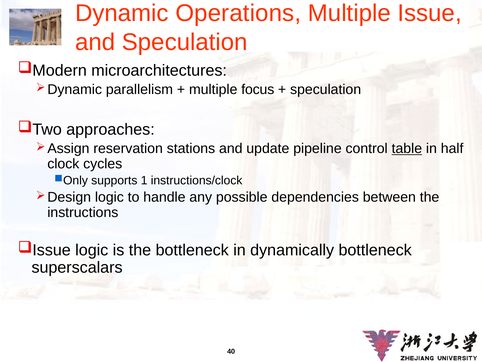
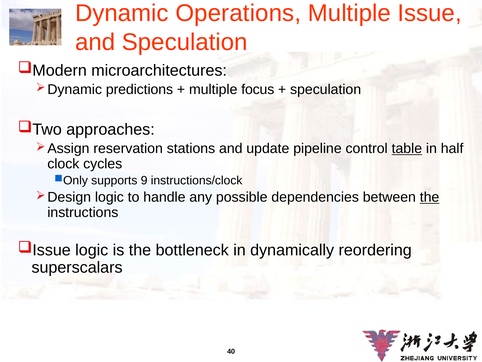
parallelism: parallelism -> predictions
1: 1 -> 9
the at (430, 197) underline: none -> present
dynamically bottleneck: bottleneck -> reordering
